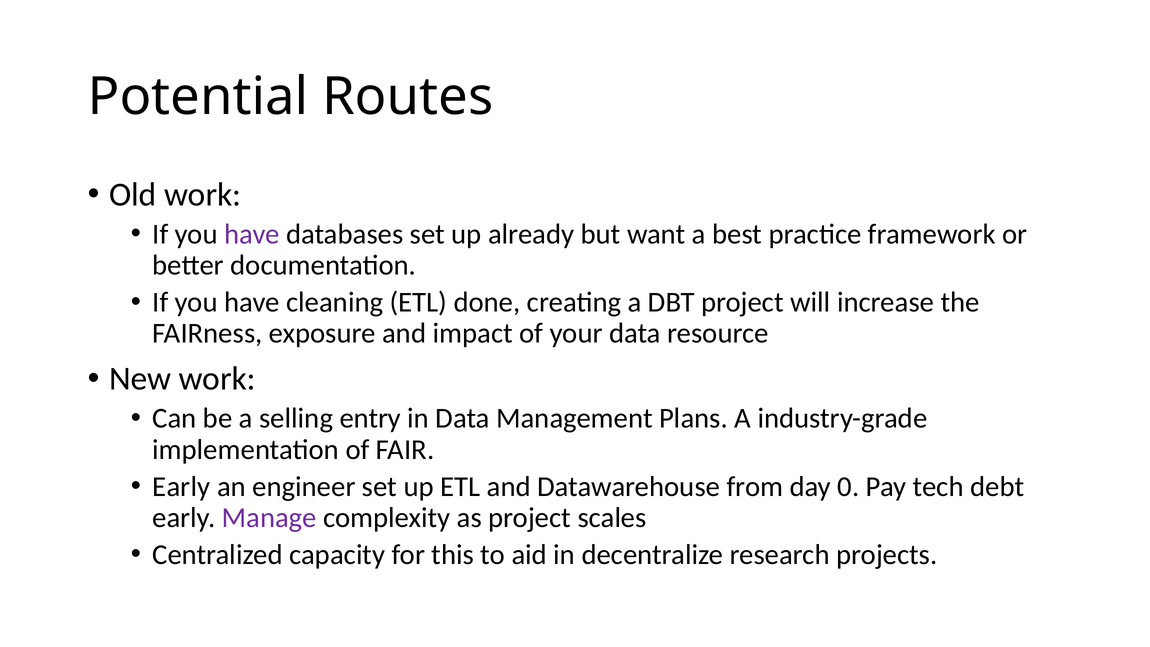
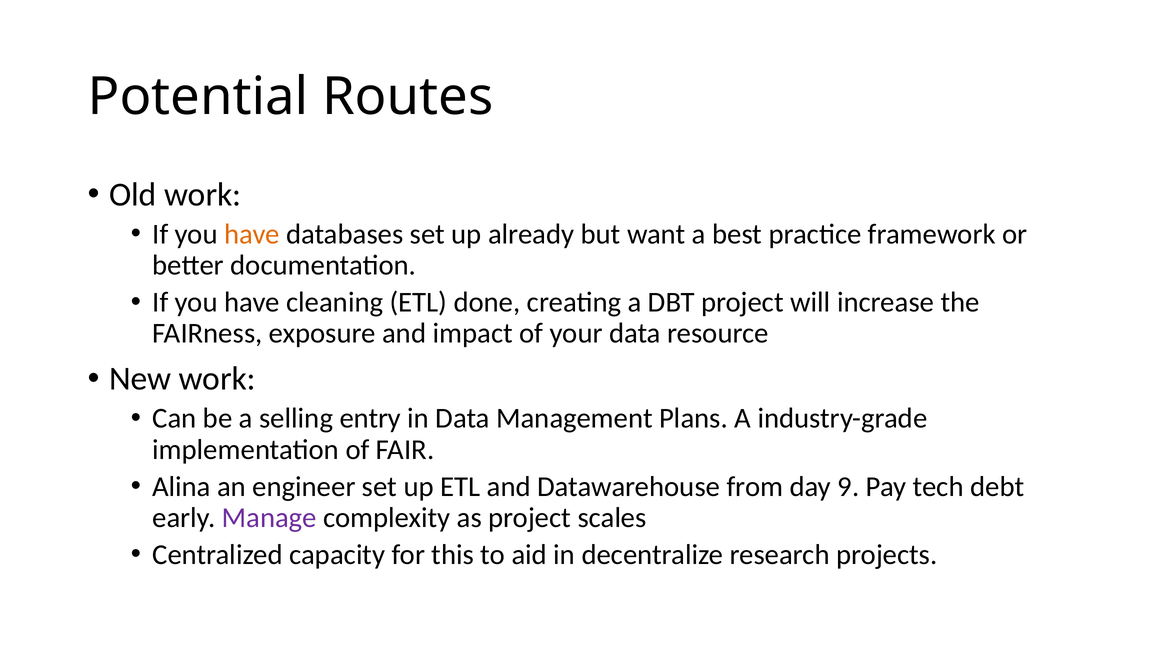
have at (252, 234) colour: purple -> orange
Early at (181, 486): Early -> Alina
0: 0 -> 9
